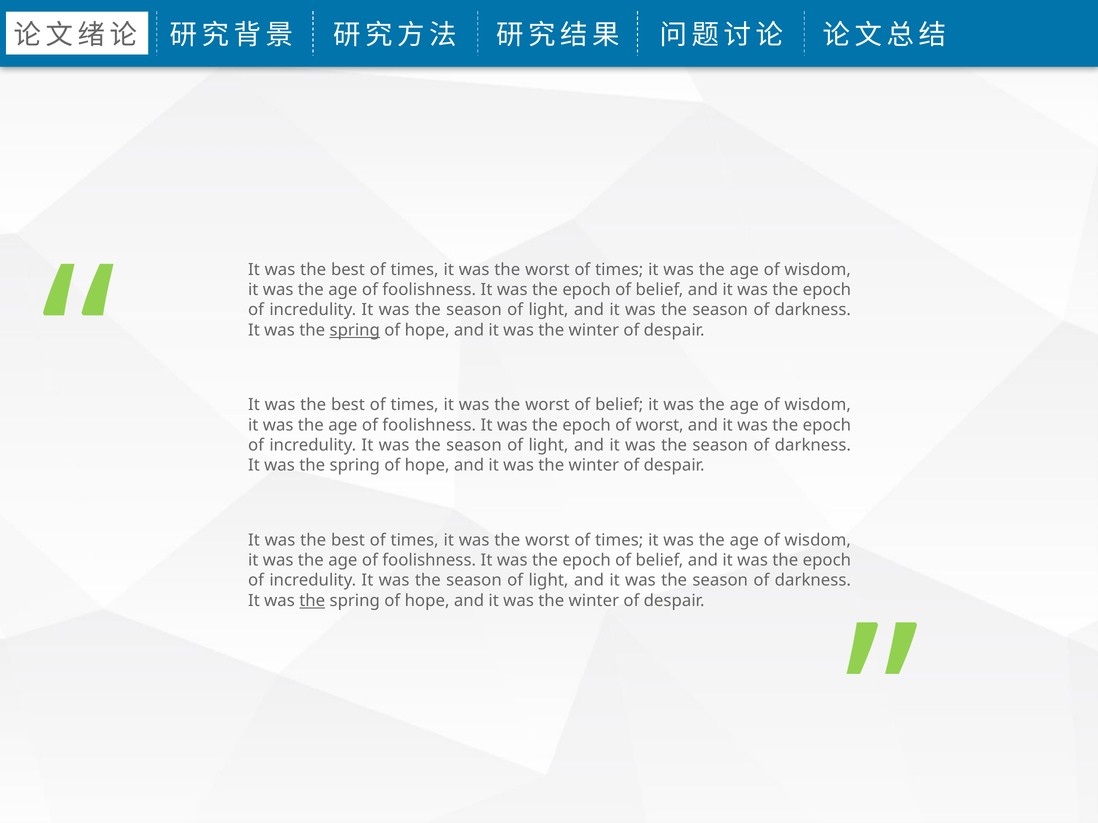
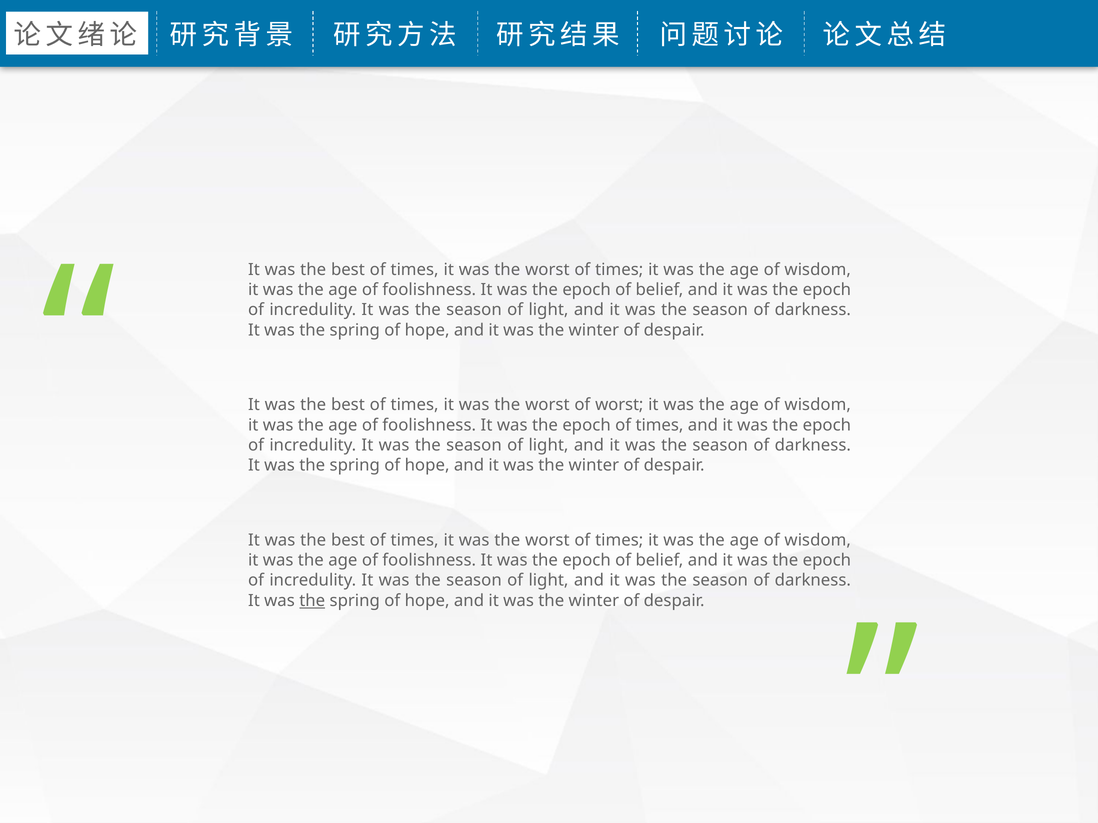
spring at (355, 330) underline: present -> none
worst of belief: belief -> worst
epoch of worst: worst -> times
